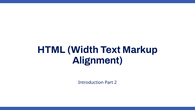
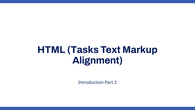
Width: Width -> Tasks
